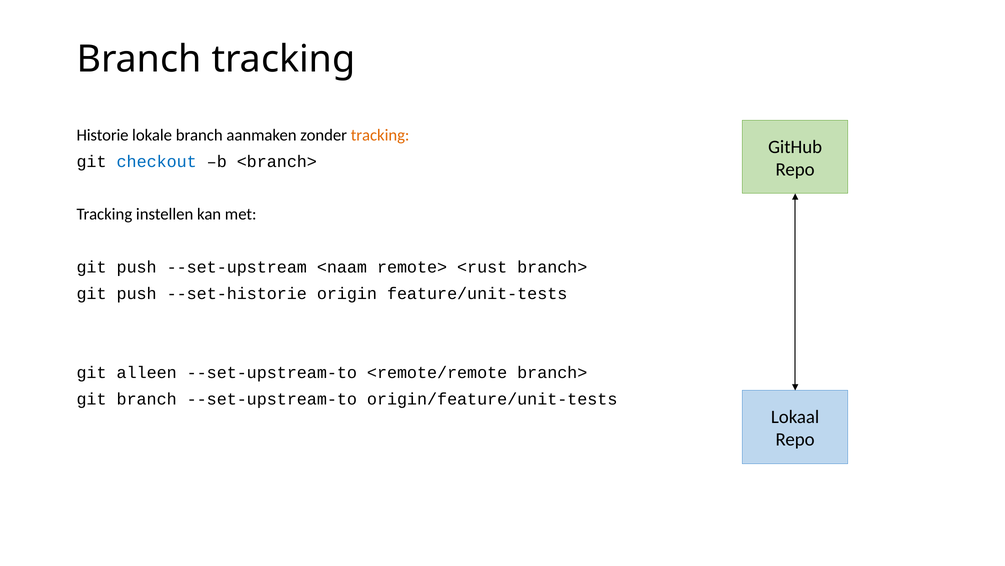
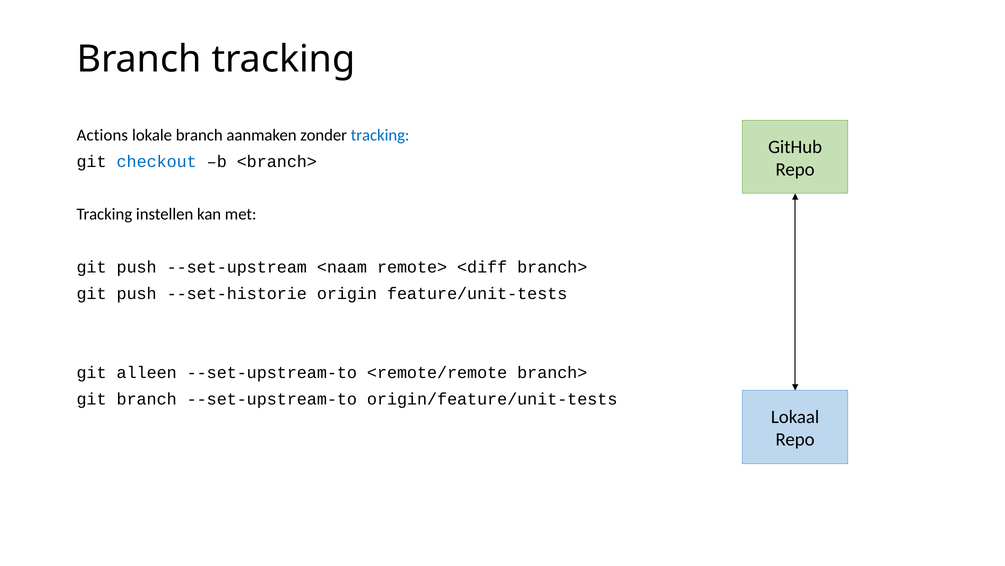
Historie: Historie -> Actions
tracking at (380, 135) colour: orange -> blue
<rust: <rust -> <diff
